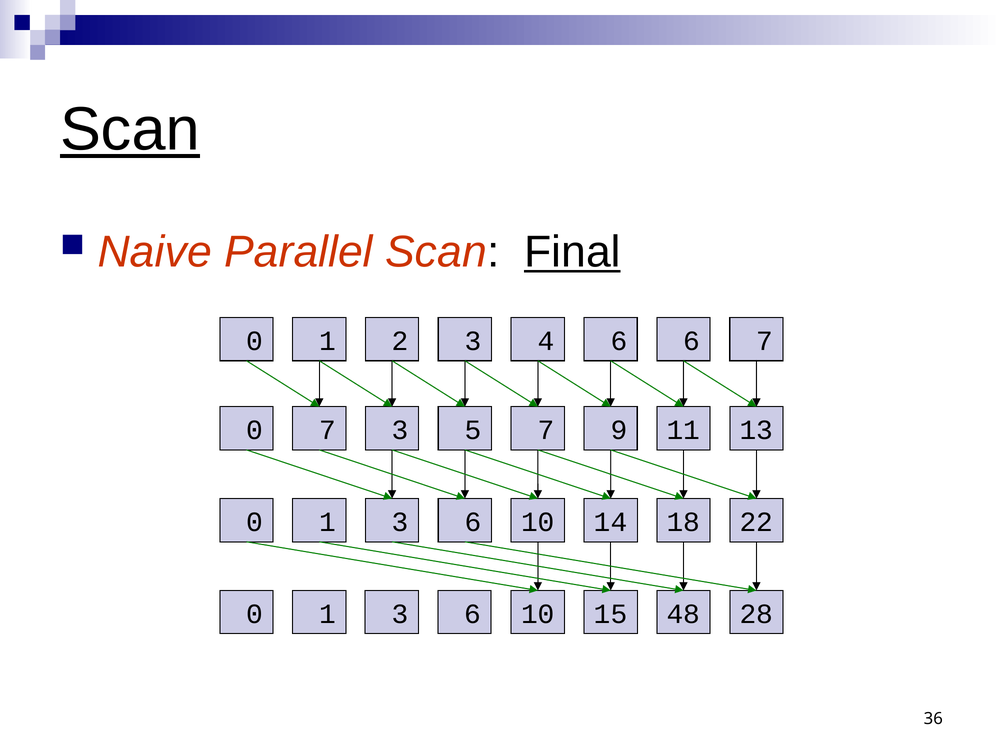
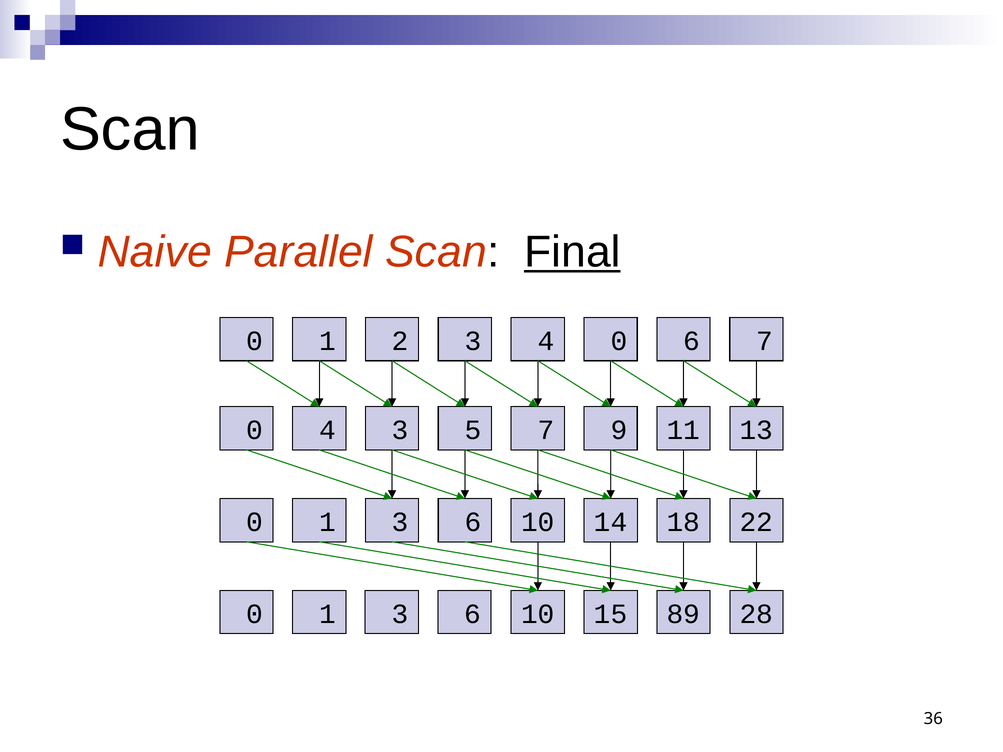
Scan at (130, 130) underline: present -> none
1 6: 6 -> 0
0 7: 7 -> 4
48: 48 -> 89
